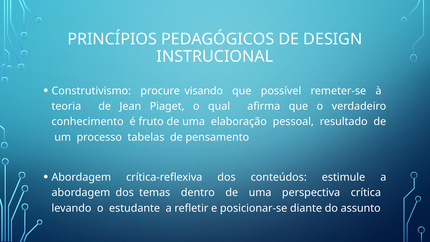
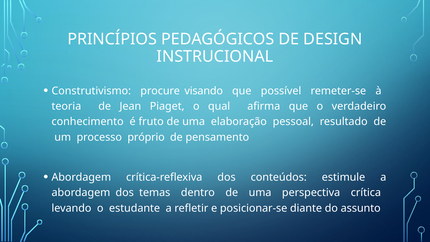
tabelas: tabelas -> próprio
